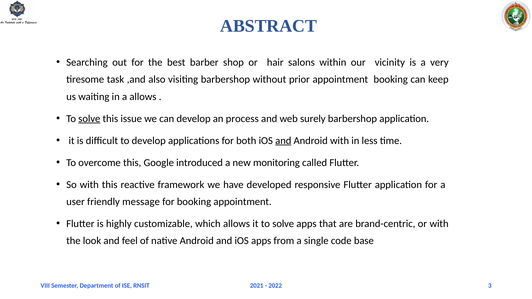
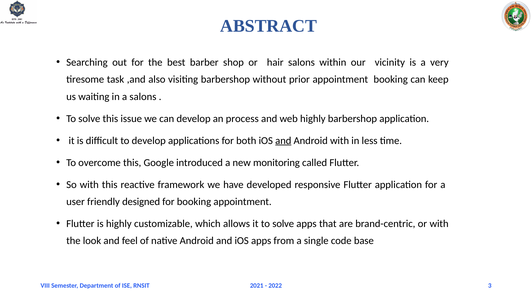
a allows: allows -> salons
solve at (89, 119) underline: present -> none
web surely: surely -> highly
message: message -> designed
